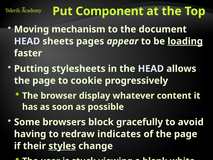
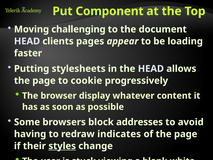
mechanism: mechanism -> challenging
sheets: sheets -> clients
loading underline: present -> none
gracefully: gracefully -> addresses
